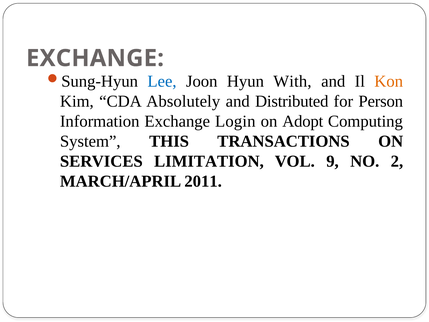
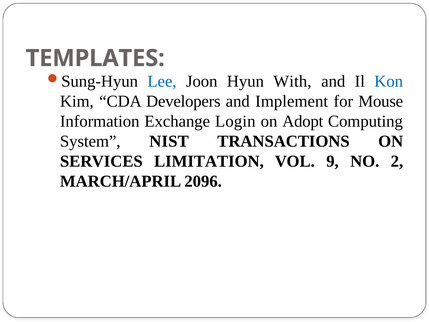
EXCHANGE at (95, 58): EXCHANGE -> TEMPLATES
Kon colour: orange -> blue
Absolutely: Absolutely -> Developers
Distributed: Distributed -> Implement
Person: Person -> Mouse
THIS: THIS -> NIST
2011: 2011 -> 2096
